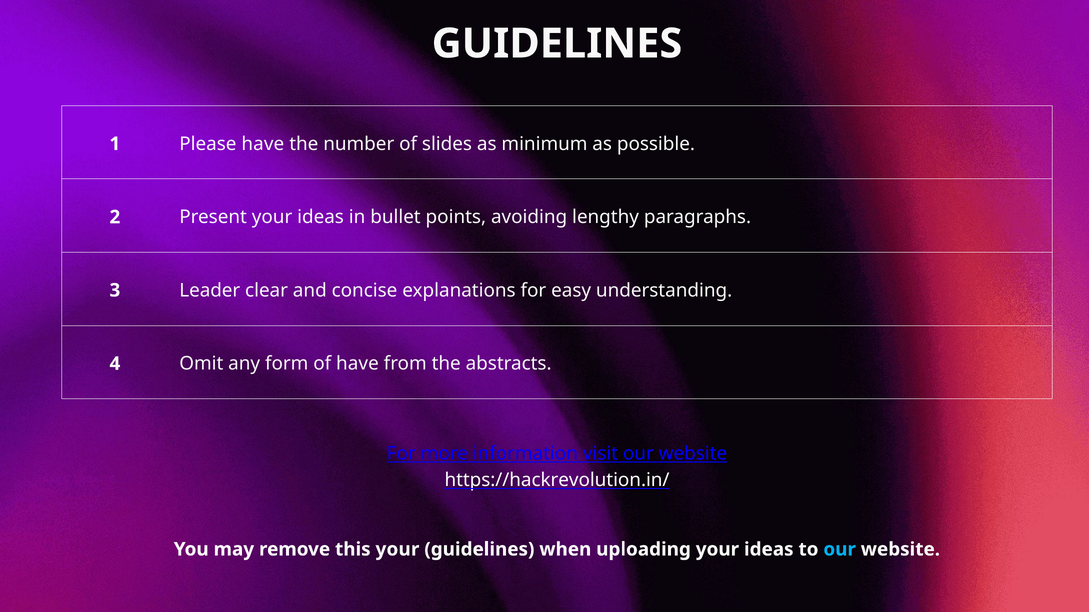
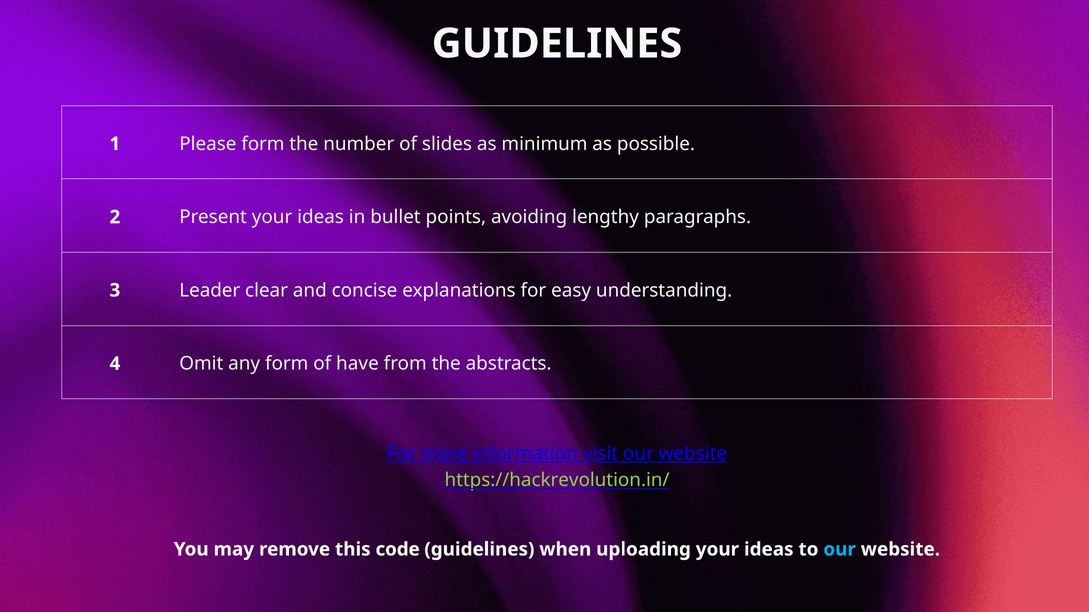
Please have: have -> form
https://hackrevolution.in/ colour: white -> light green
this your: your -> code
